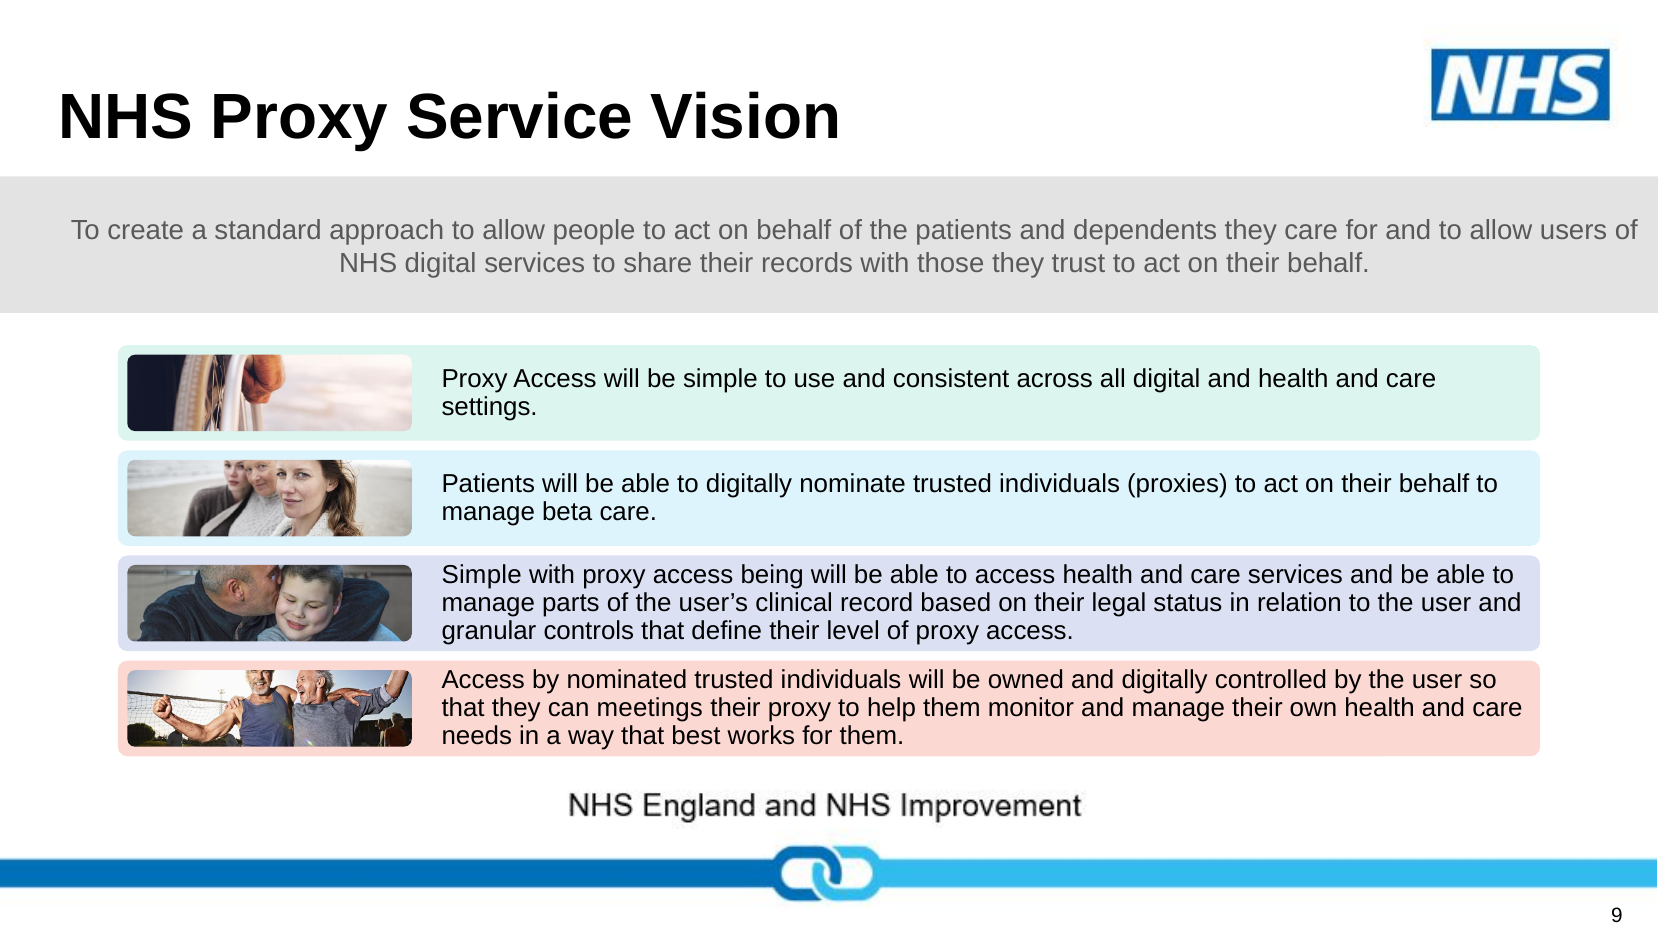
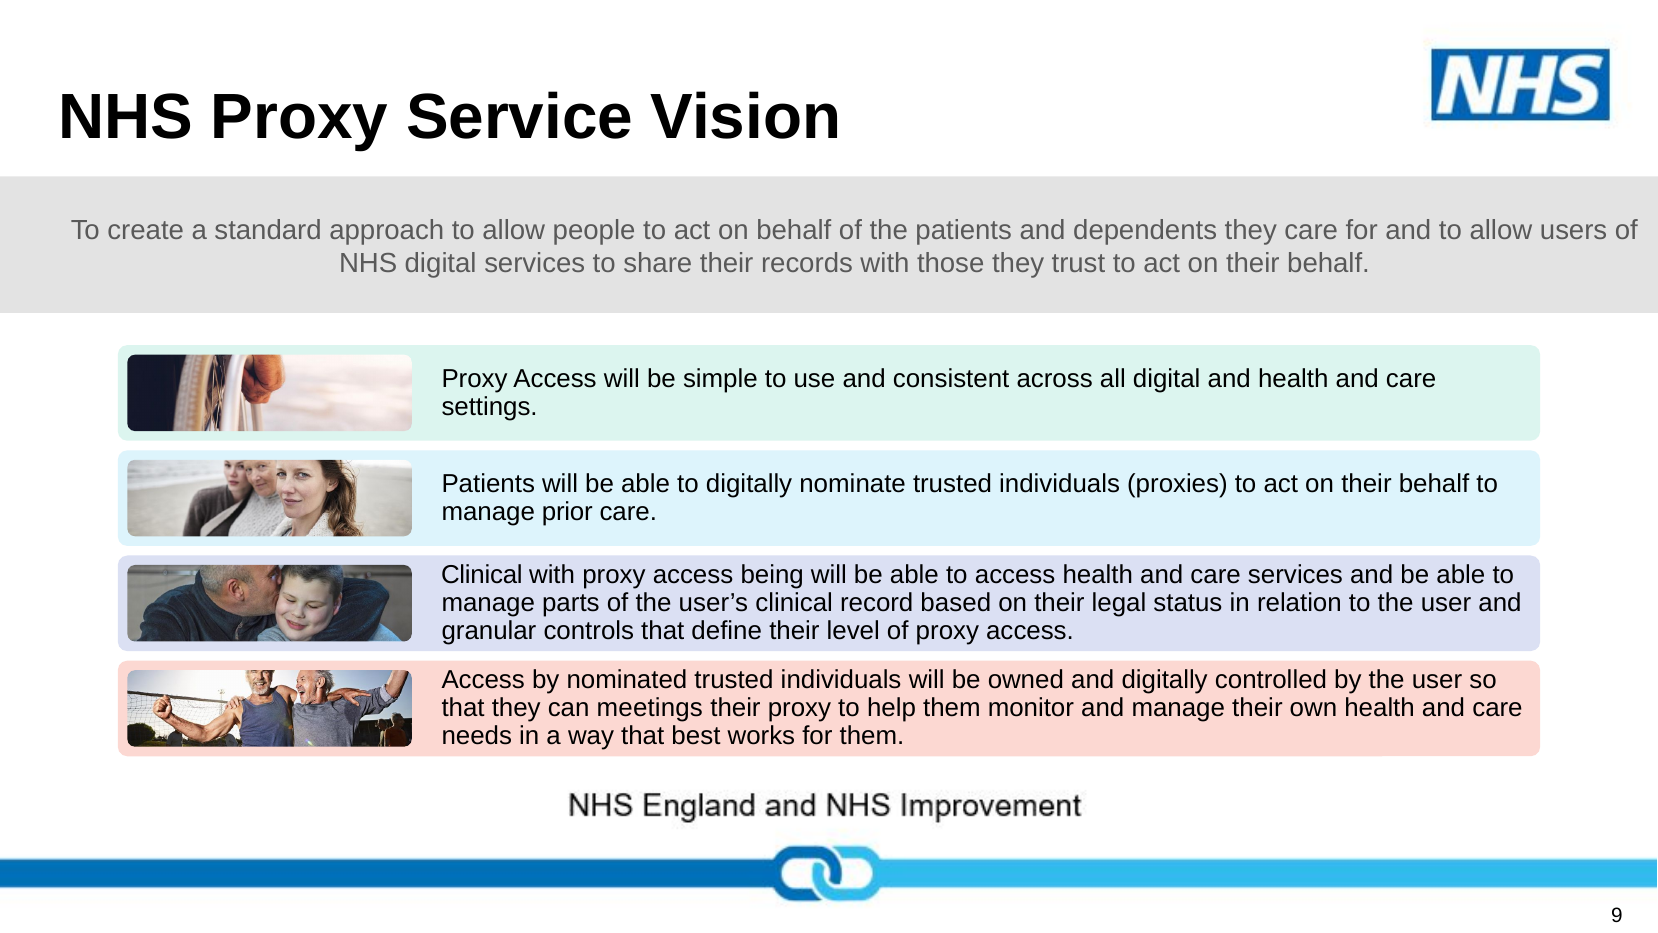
beta: beta -> prior
Simple at (482, 575): Simple -> Clinical
